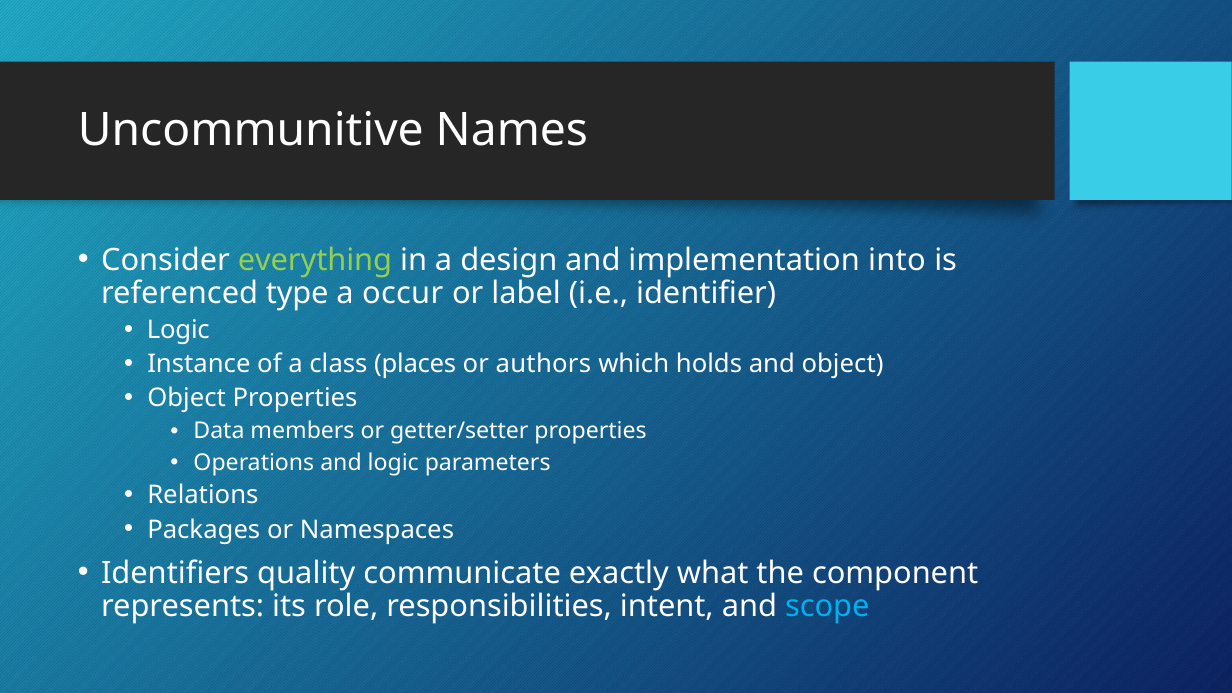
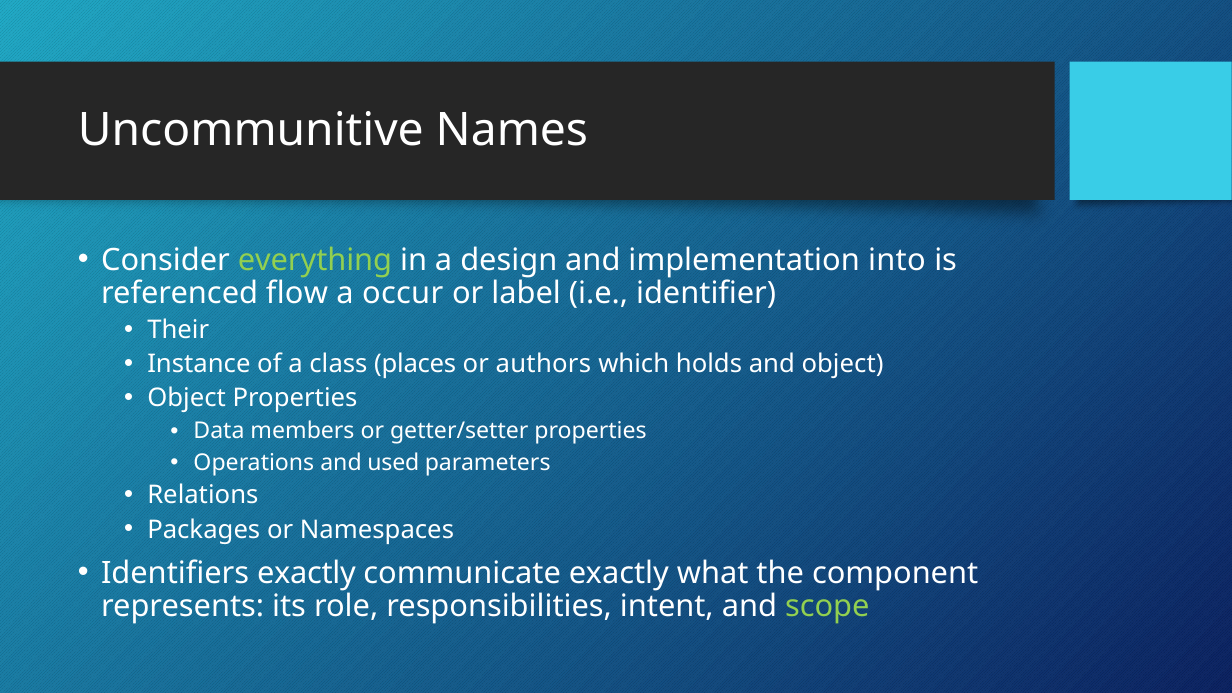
type: type -> flow
Logic at (178, 330): Logic -> Their
and logic: logic -> used
Identifiers quality: quality -> exactly
scope colour: light blue -> light green
